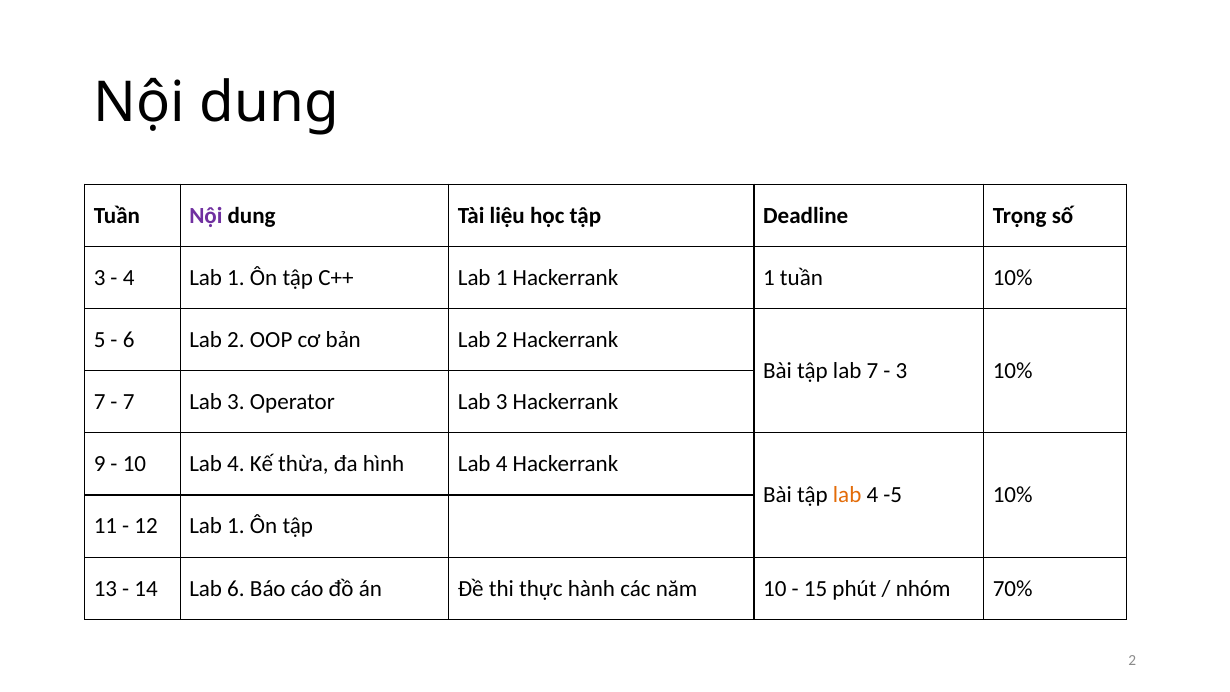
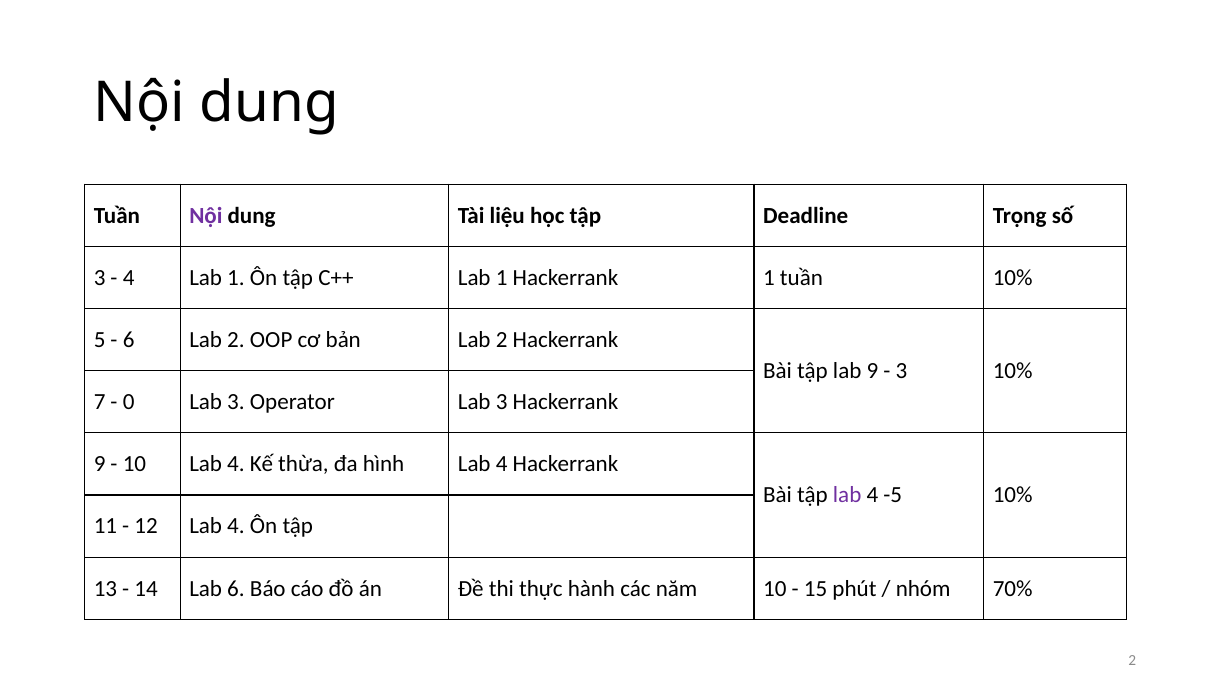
lab 7: 7 -> 9
7 at (129, 402): 7 -> 0
lab at (847, 495) colour: orange -> purple
12 Lab 1: 1 -> 4
